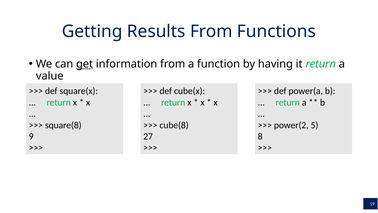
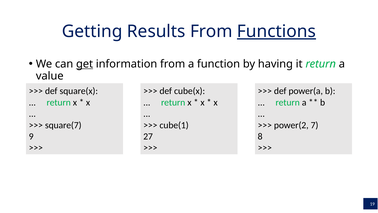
Functions underline: none -> present
square(8: square(8 -> square(7
cube(8: cube(8 -> cube(1
5: 5 -> 7
